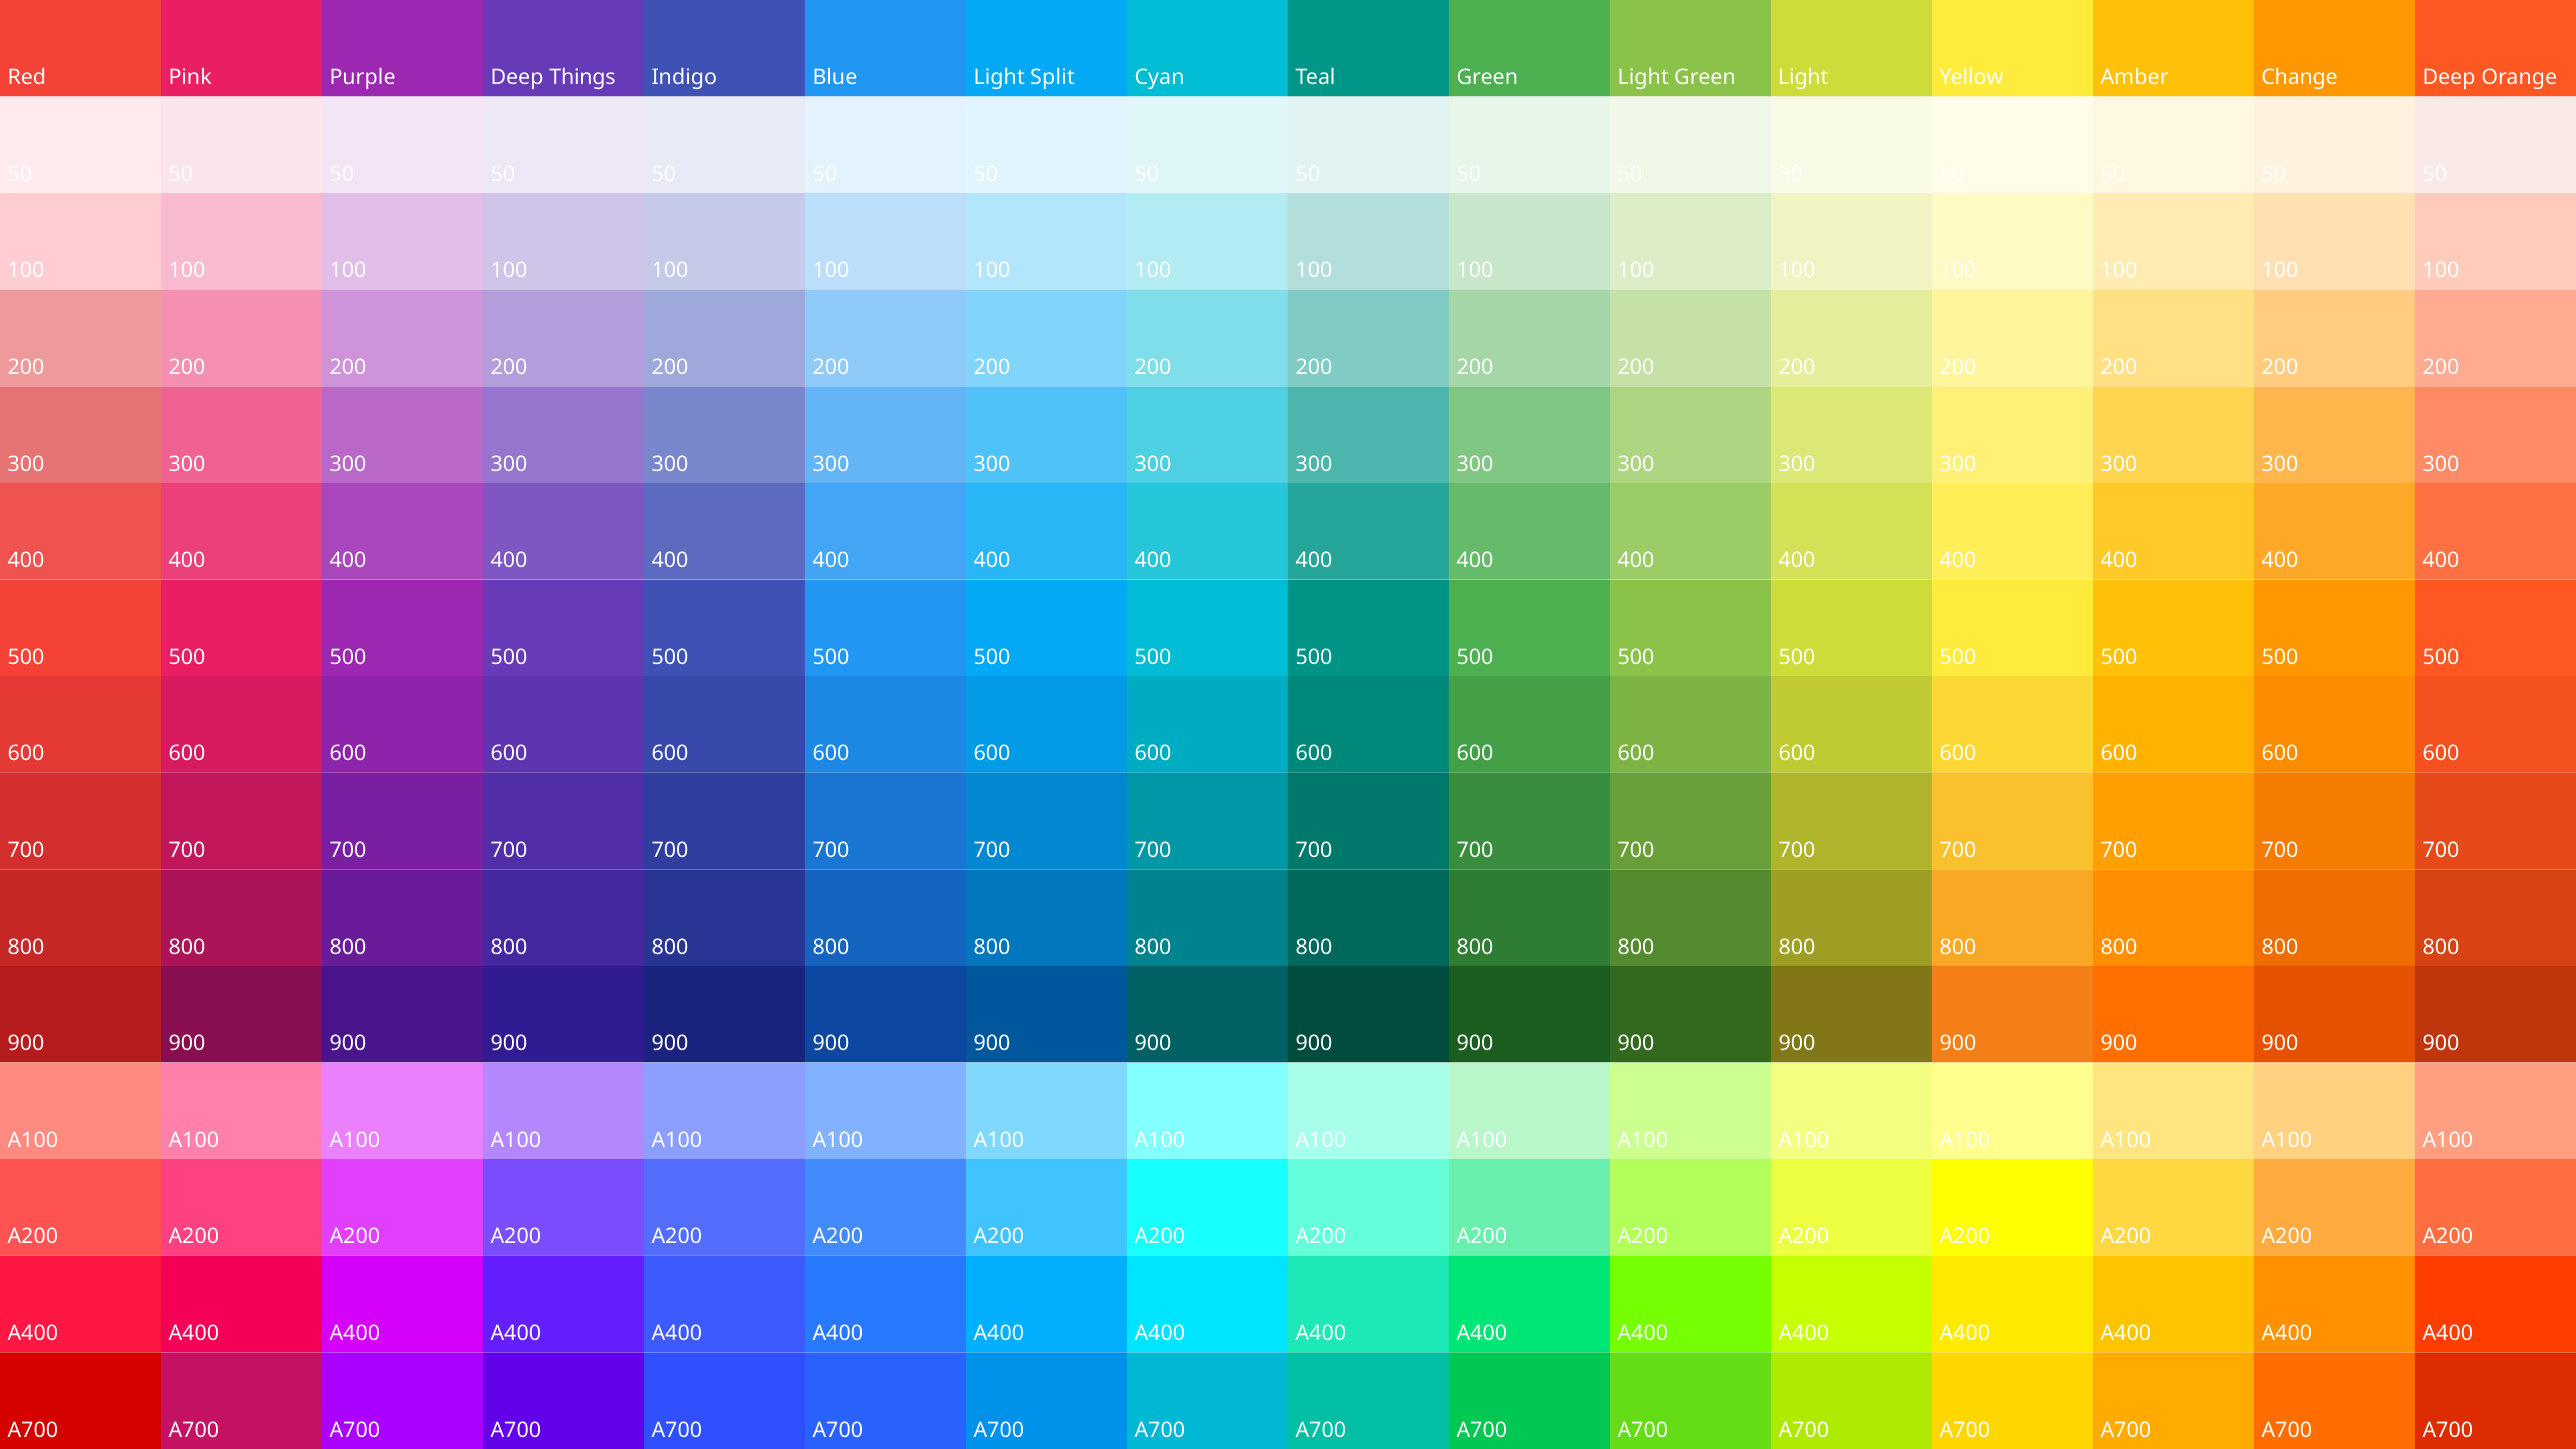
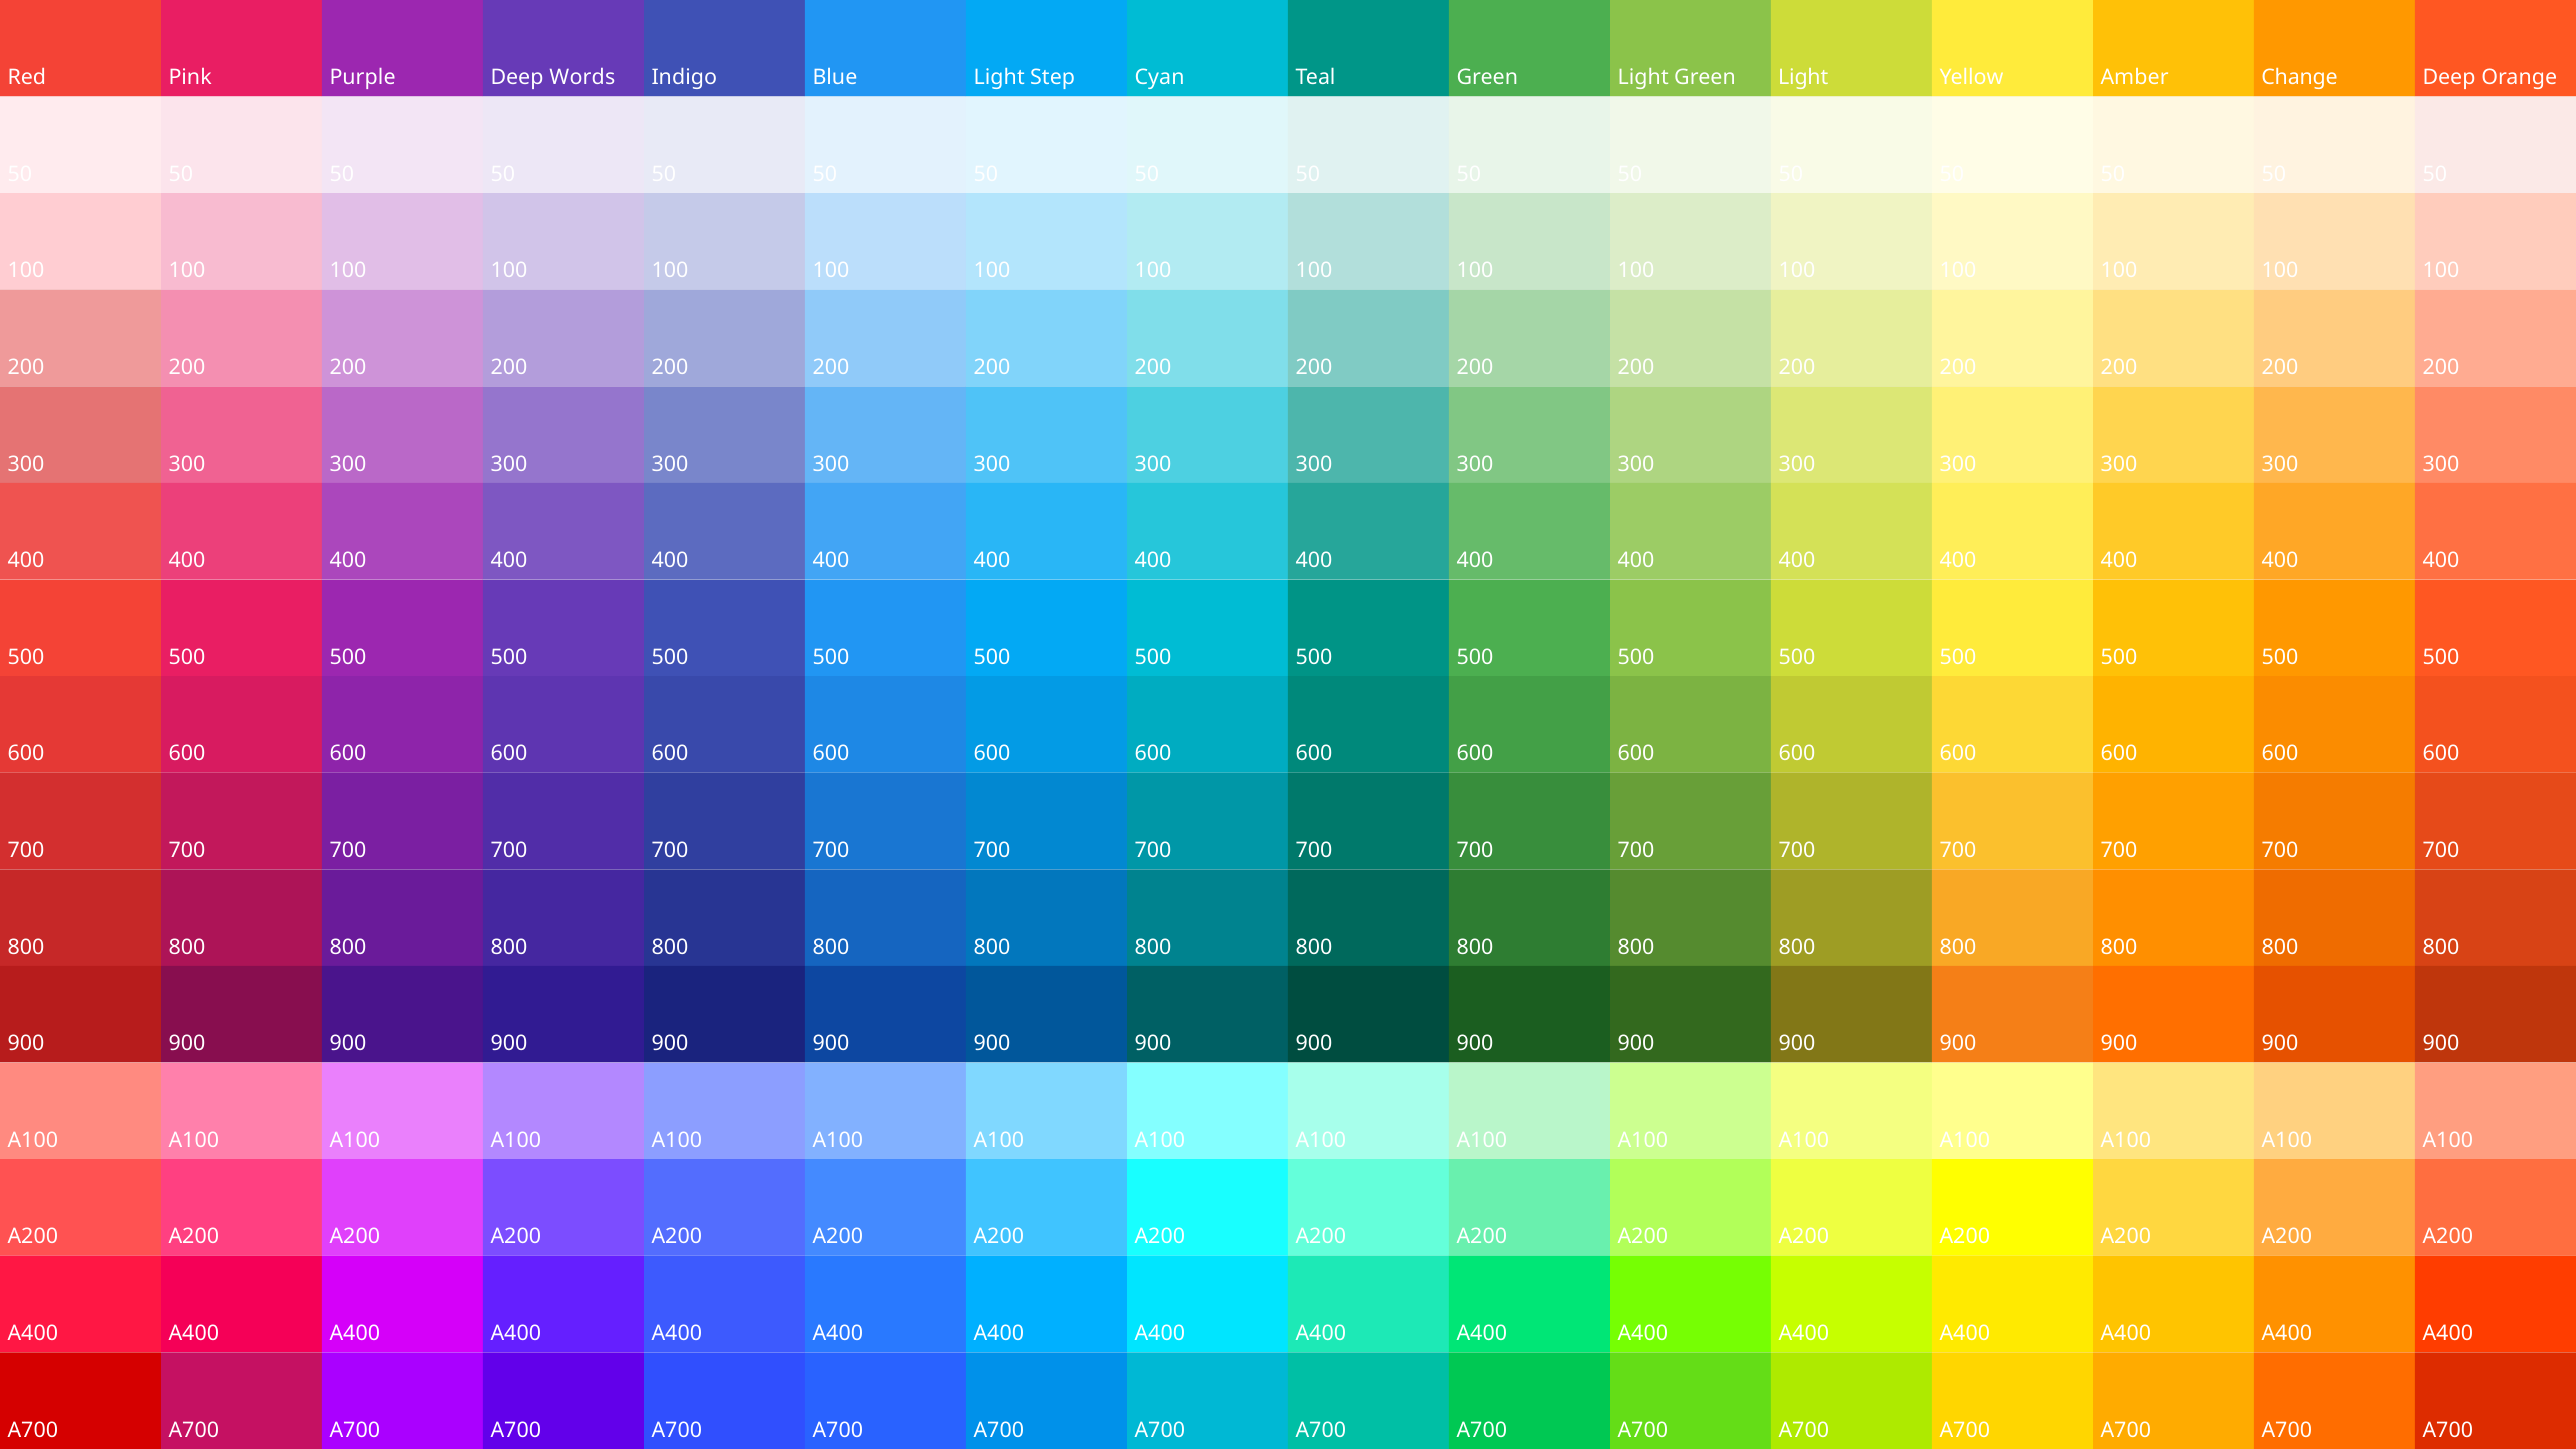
Things: Things -> Words
Split: Split -> Step
